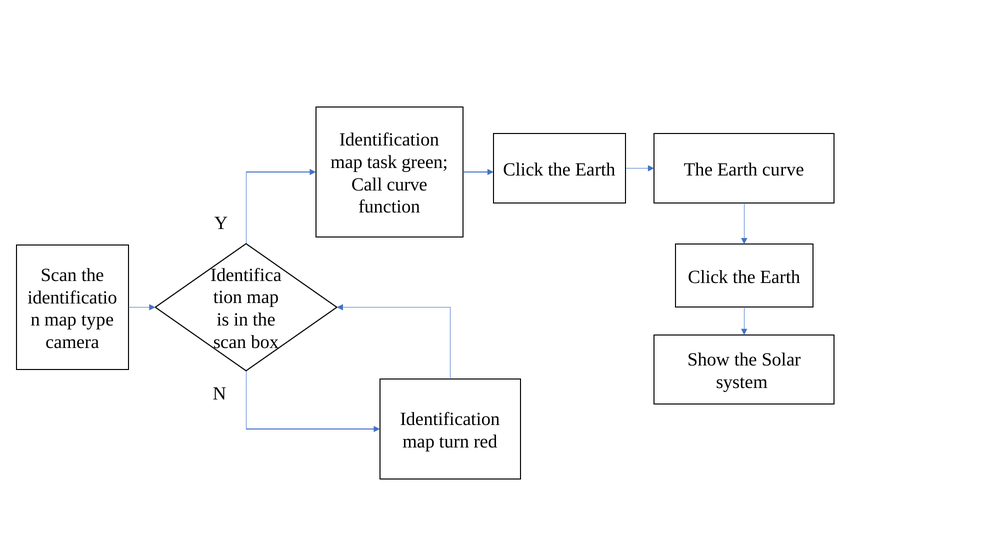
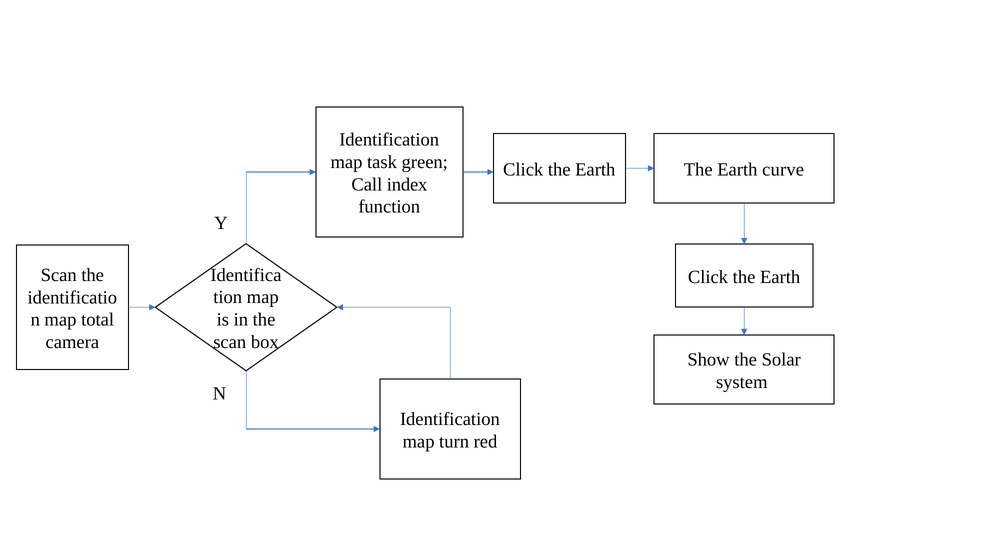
Call curve: curve -> index
type: type -> total
